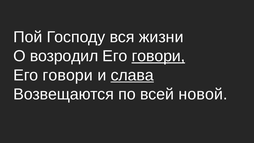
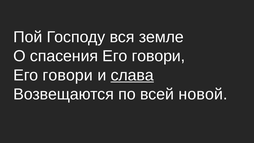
жизни: жизни -> земле
возродил: возродил -> спасения
говори at (158, 56) underline: present -> none
